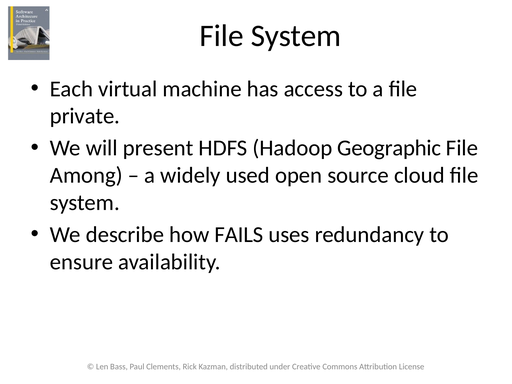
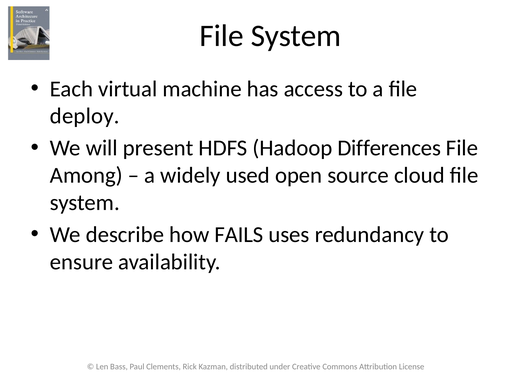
private: private -> deploy
Geographic: Geographic -> Differences
